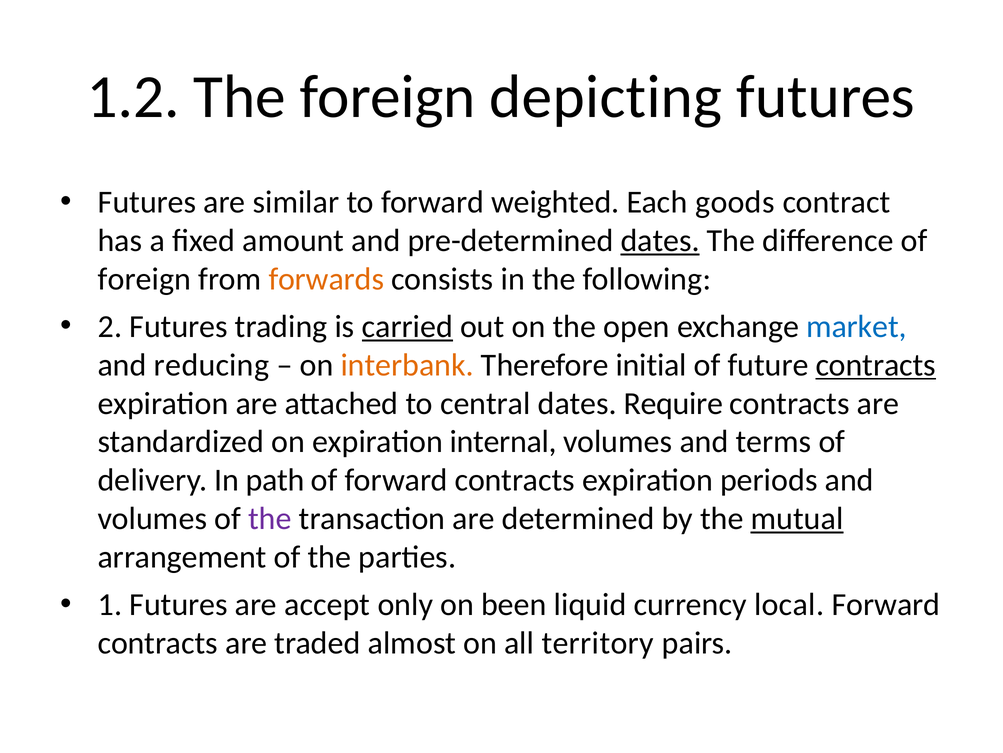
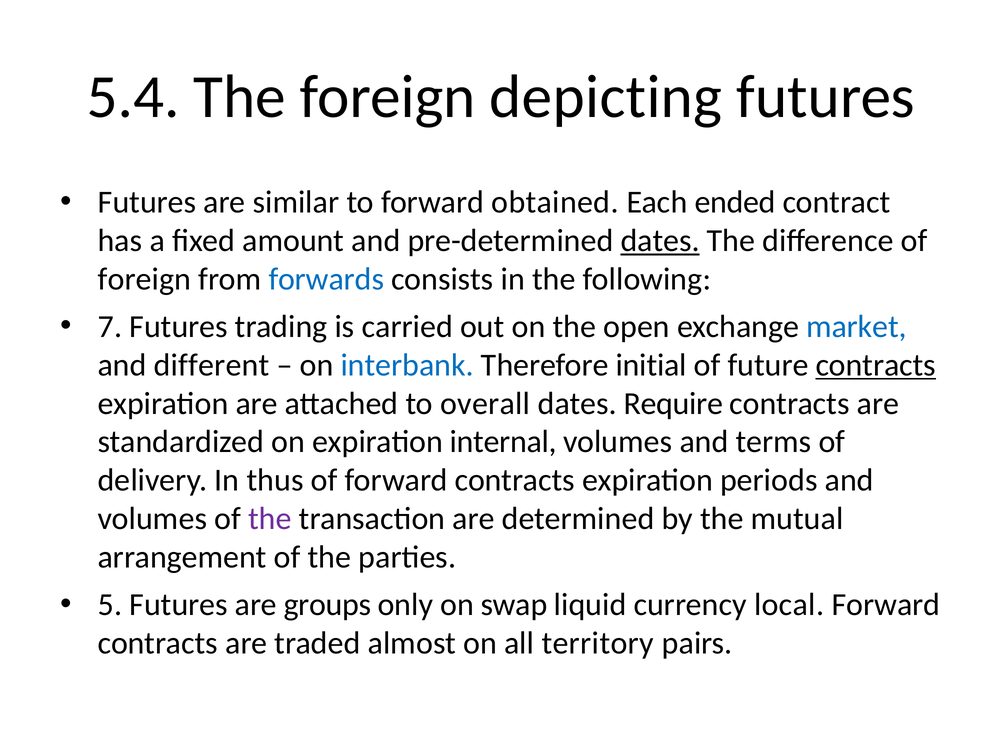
1.2: 1.2 -> 5.4
weighted: weighted -> obtained
goods: goods -> ended
forwards colour: orange -> blue
2: 2 -> 7
carried underline: present -> none
reducing: reducing -> different
interbank colour: orange -> blue
central: central -> overall
path: path -> thus
mutual underline: present -> none
1: 1 -> 5
accept: accept -> groups
been: been -> swap
